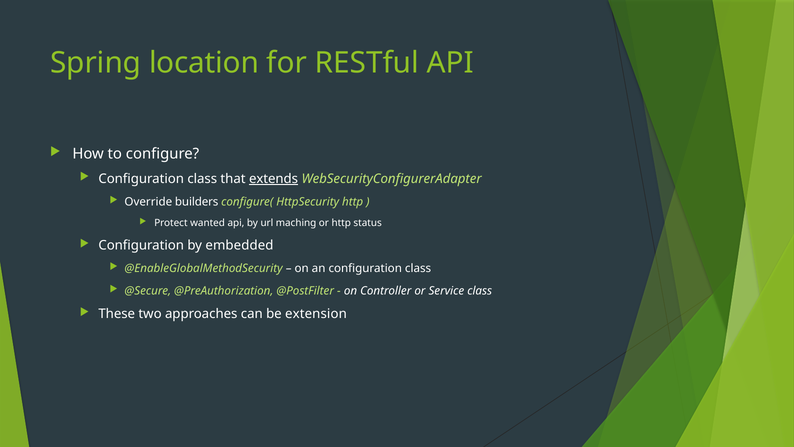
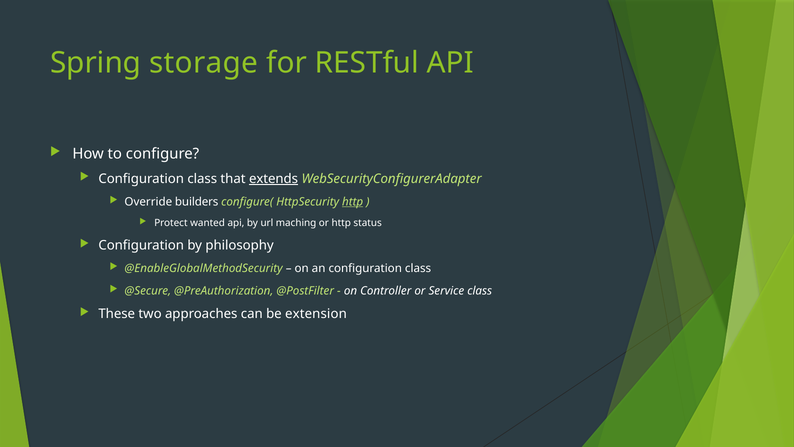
location: location -> storage
http at (353, 202) underline: none -> present
embedded: embedded -> philosophy
